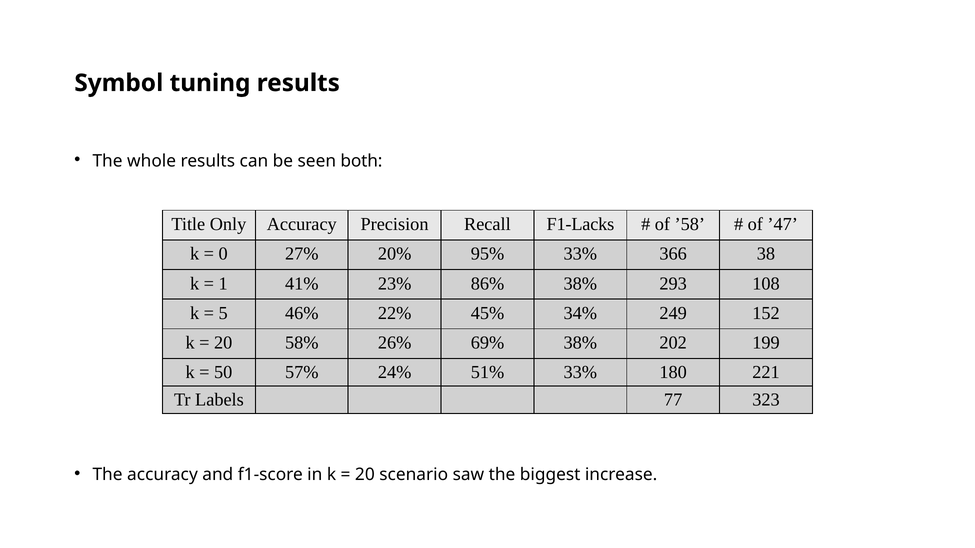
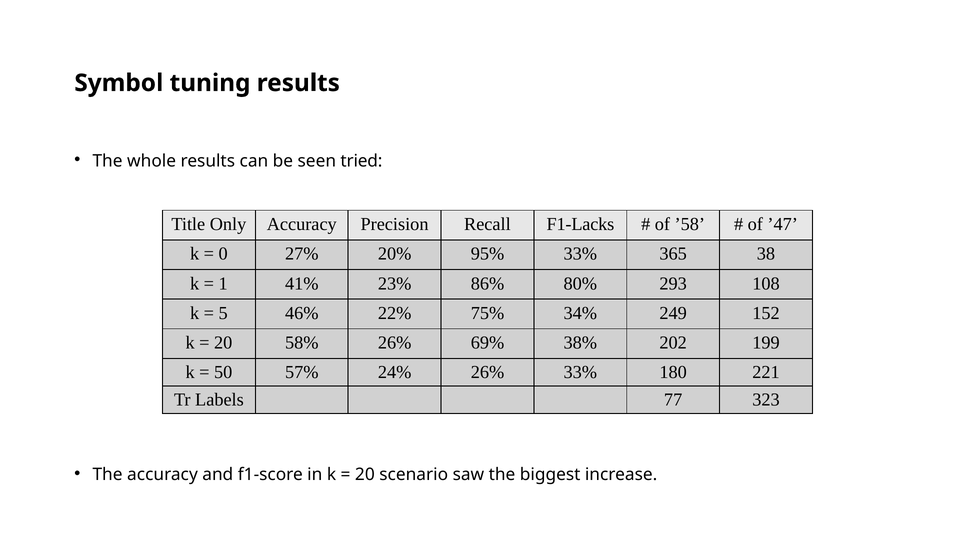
both: both -> tried
366: 366 -> 365
86% 38%: 38% -> 80%
45%: 45% -> 75%
24% 51%: 51% -> 26%
